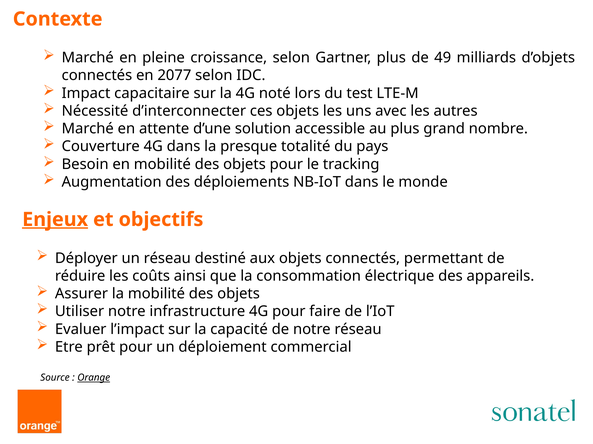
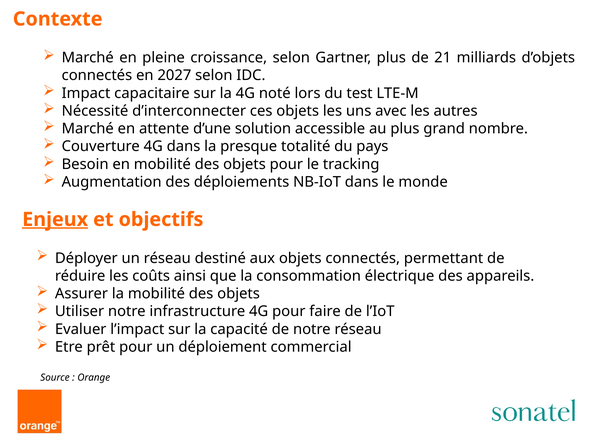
49: 49 -> 21
2077: 2077 -> 2027
Orange underline: present -> none
